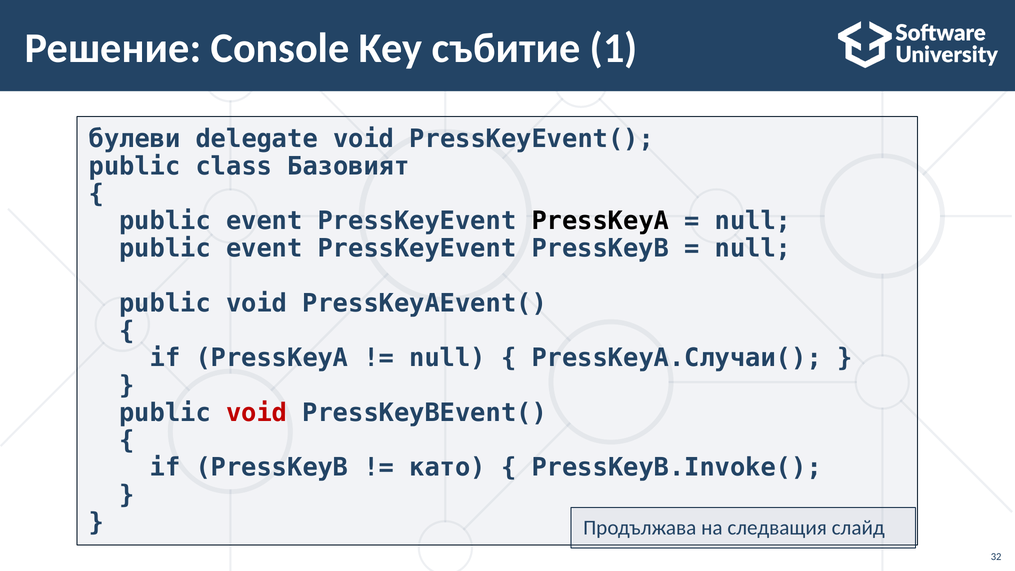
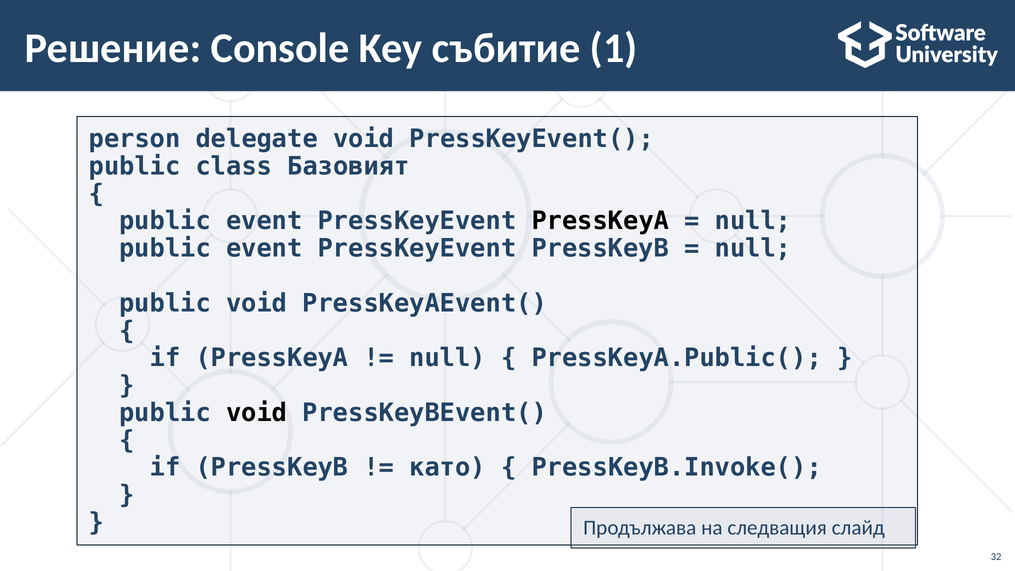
булеви: булеви -> person
PressKeyA.Случаи(: PressKeyA.Случаи( -> PressKeyA.Public(
void at (257, 413) colour: red -> black
